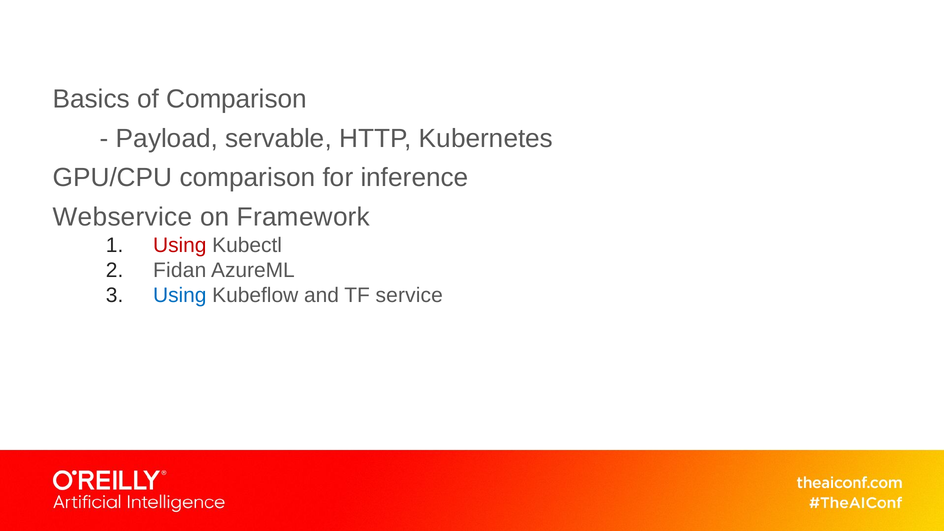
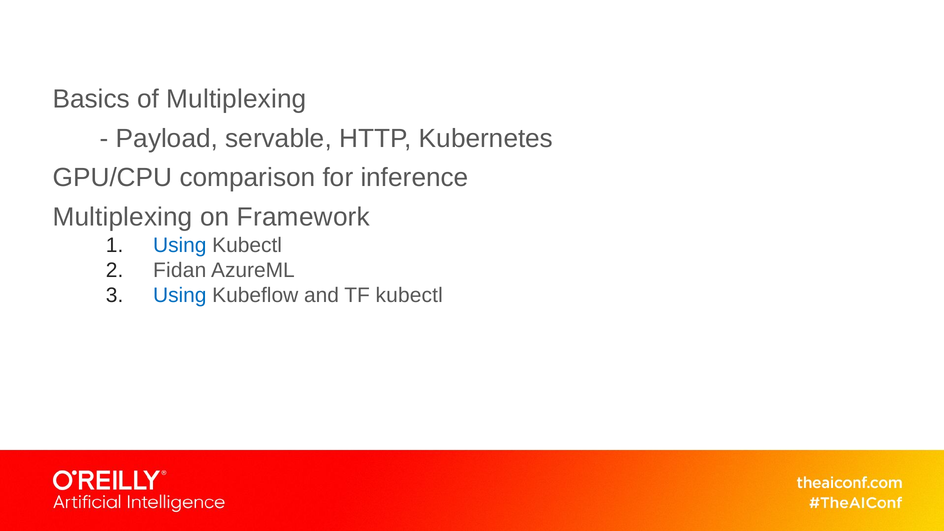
of Comparison: Comparison -> Multiplexing
Webservice at (123, 217): Webservice -> Multiplexing
Using at (180, 245) colour: red -> blue
TF service: service -> kubectl
